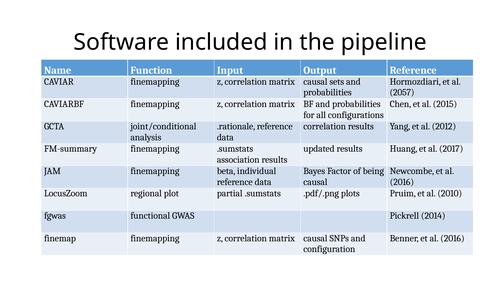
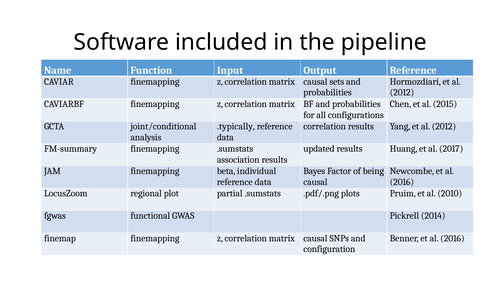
2057 at (402, 92): 2057 -> 2012
.rationale: .rationale -> .typically
